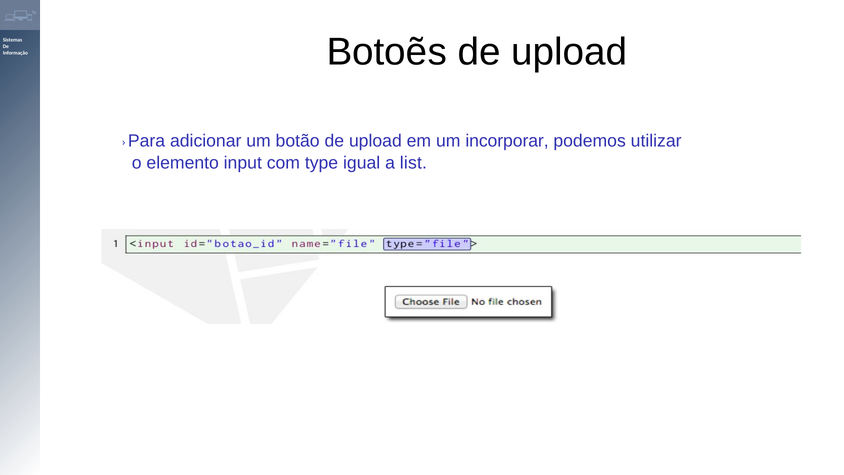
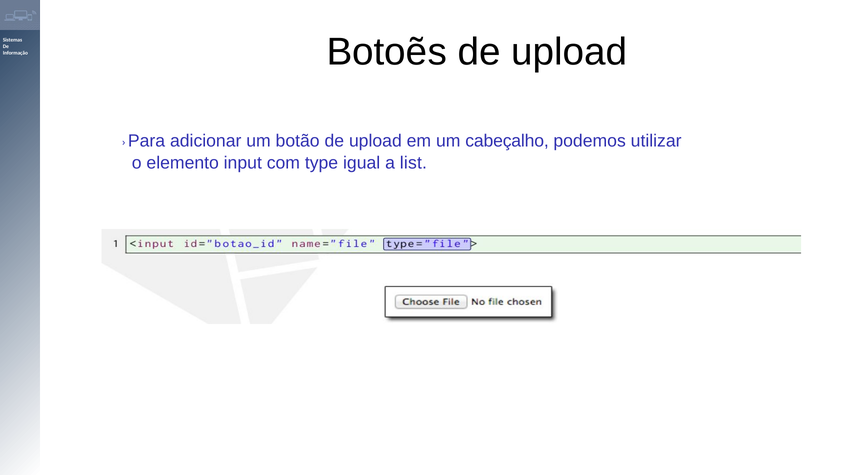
incorporar: incorporar -> cabeçalho
